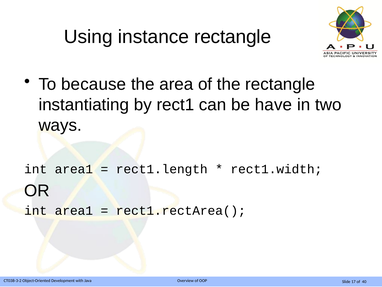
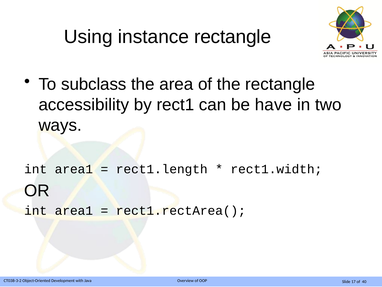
because: because -> subclass
instantiating: instantiating -> accessibility
